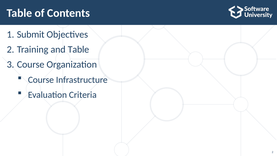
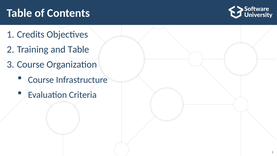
Submit: Submit -> Credits
